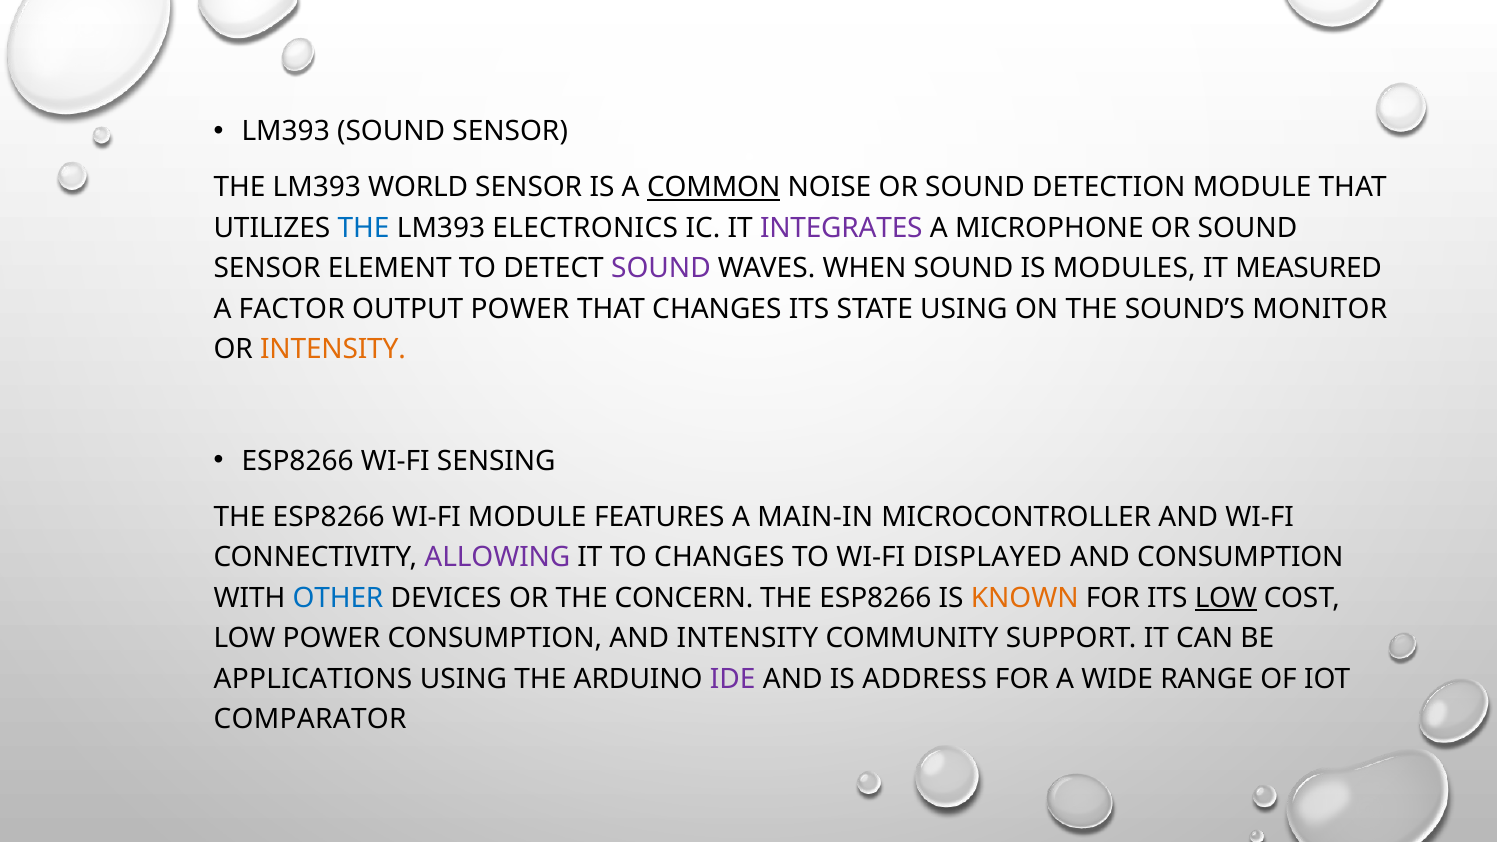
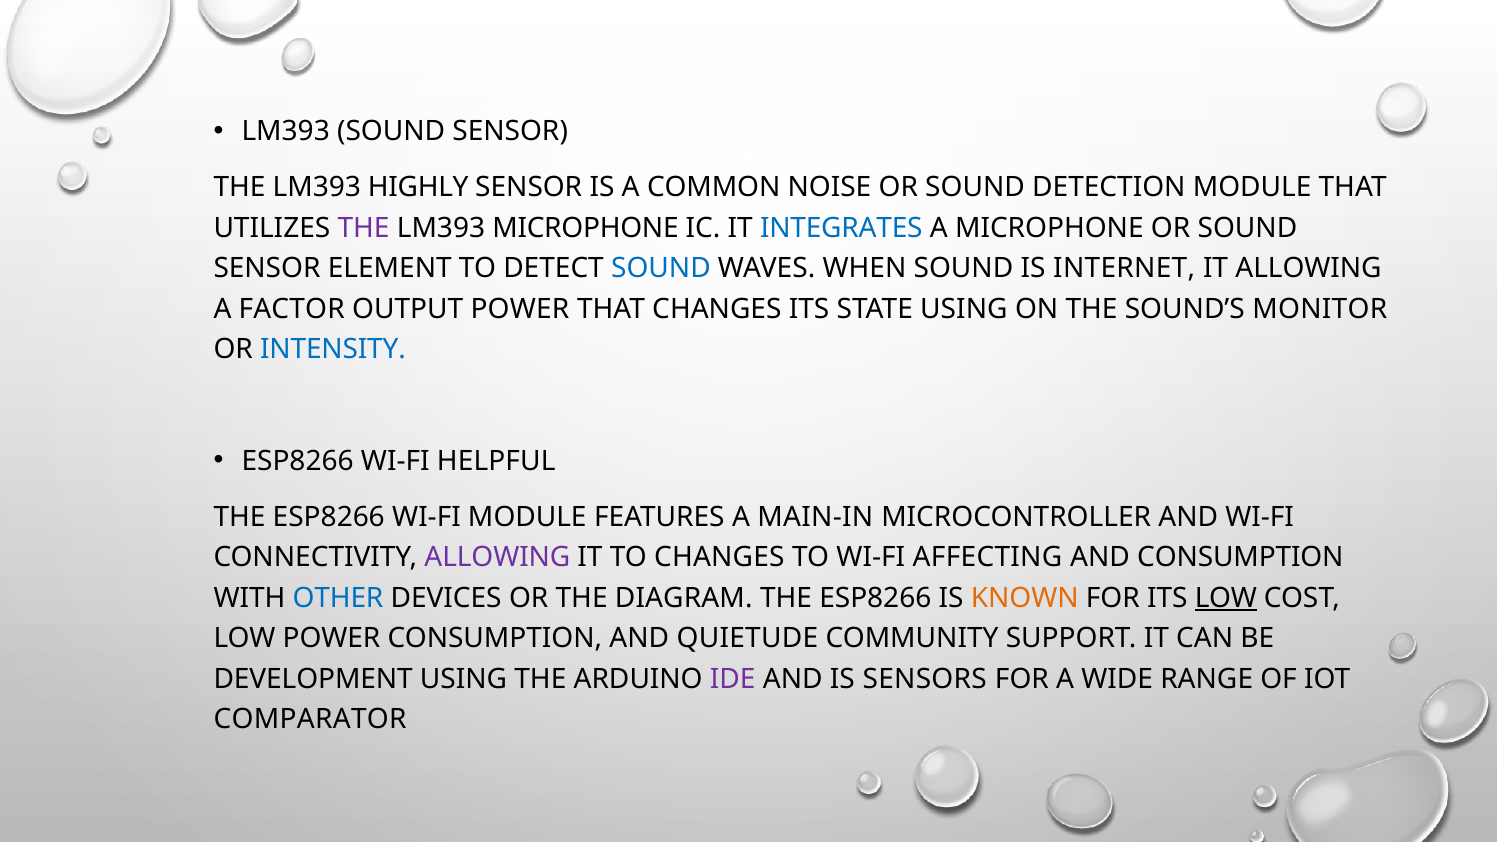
WORLD: WORLD -> HIGHLY
COMMON underline: present -> none
THE at (364, 228) colour: blue -> purple
LM393 ELECTRONICS: ELECTRONICS -> MICROPHONE
INTEGRATES colour: purple -> blue
SOUND at (661, 268) colour: purple -> blue
MODULES: MODULES -> INTERNET
IT MEASURED: MEASURED -> ALLOWING
INTENSITY at (333, 349) colour: orange -> blue
SENSING: SENSING -> HELPFUL
DISPLAYED: DISPLAYED -> AFFECTING
CONCERN: CONCERN -> DIAGRAM
AND INTENSITY: INTENSITY -> QUIETUDE
APPLICATIONS: APPLICATIONS -> DEVELOPMENT
ADDRESS: ADDRESS -> SENSORS
